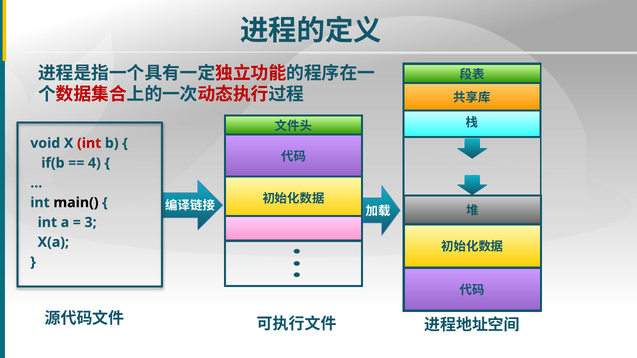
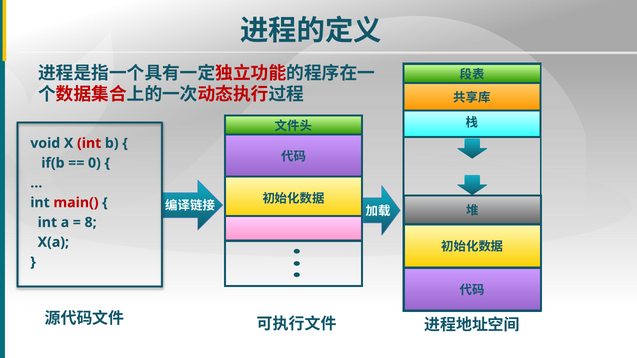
4: 4 -> 0
main( colour: black -> red
3: 3 -> 8
